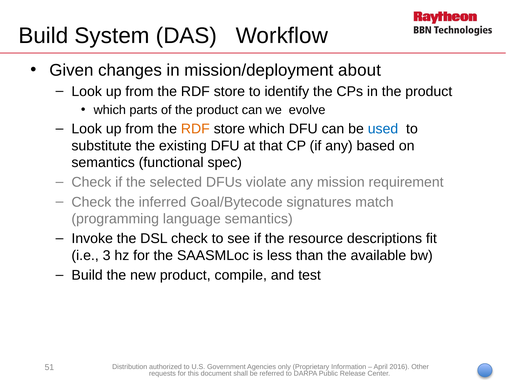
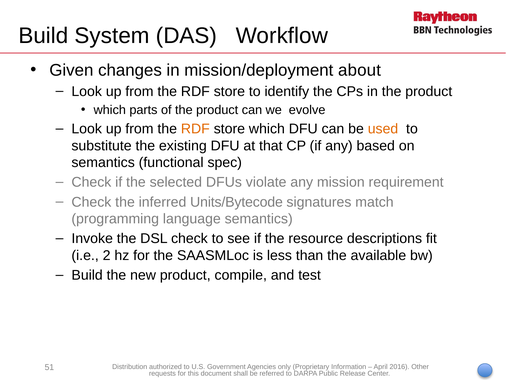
used colour: blue -> orange
Goal/Bytecode: Goal/Bytecode -> Units/Bytecode
3: 3 -> 2
